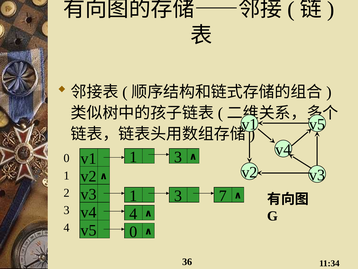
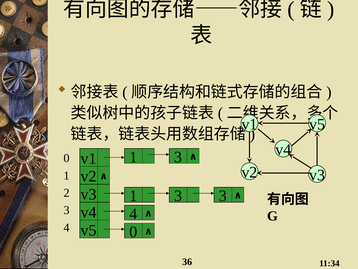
3 7: 7 -> 3
